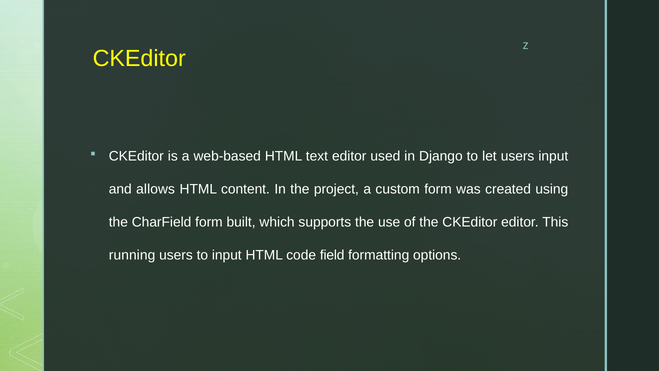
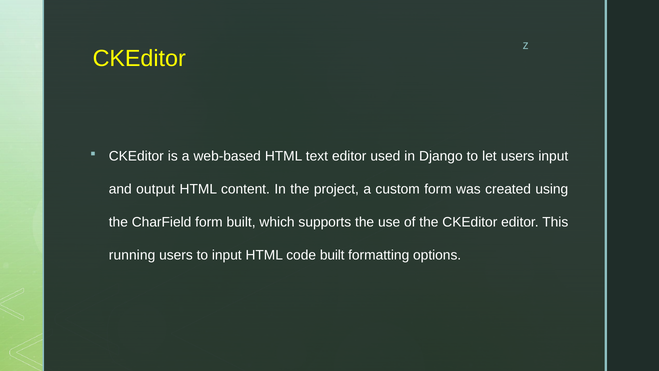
allows: allows -> output
code field: field -> built
